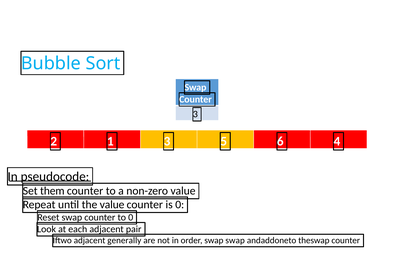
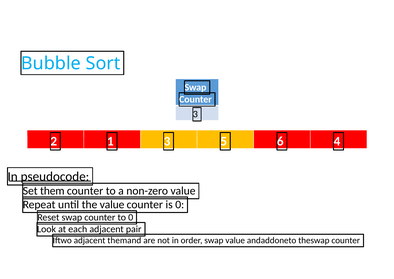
generally: generally -> themand
swap swap: swap -> value
